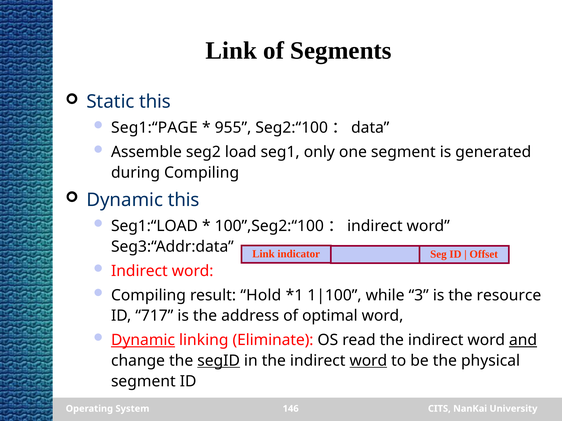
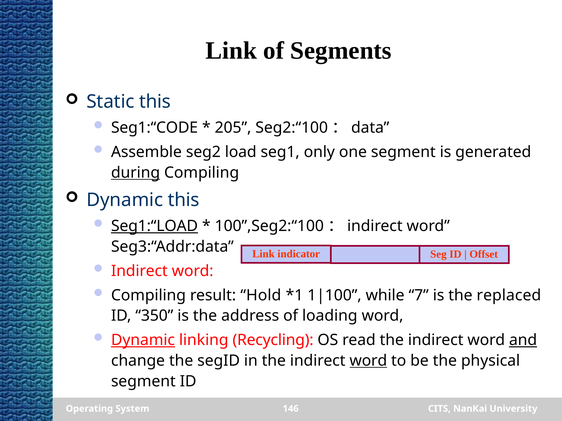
Seg1:“PAGE: Seg1:“PAGE -> Seg1:“CODE
955: 955 -> 205
during underline: none -> present
Seg1:“LOAD underline: none -> present
3: 3 -> 7
resource: resource -> replaced
717: 717 -> 350
optimal: optimal -> loading
Eliminate: Eliminate -> Recycling
segID underline: present -> none
